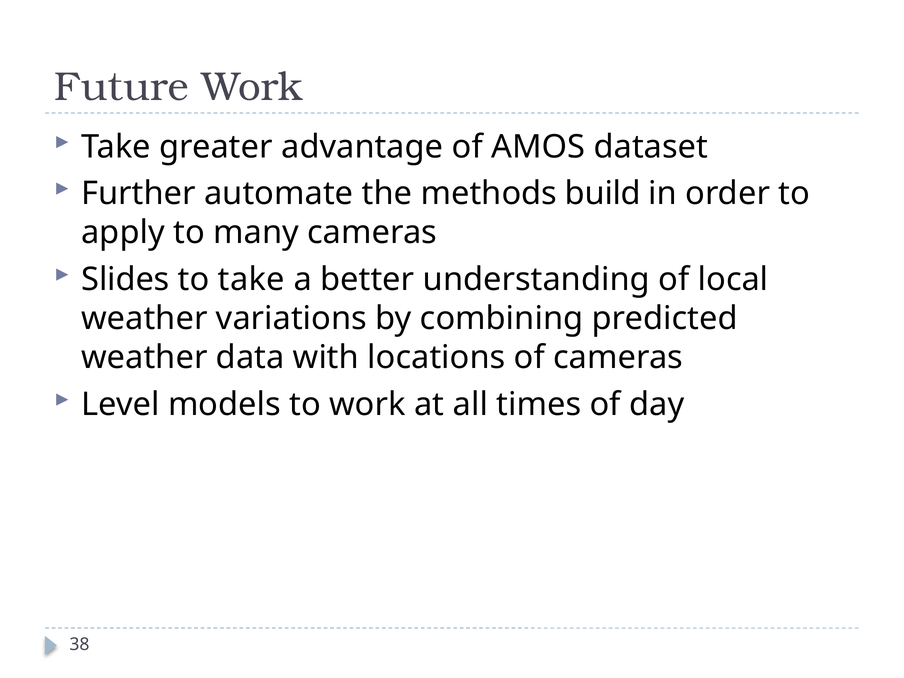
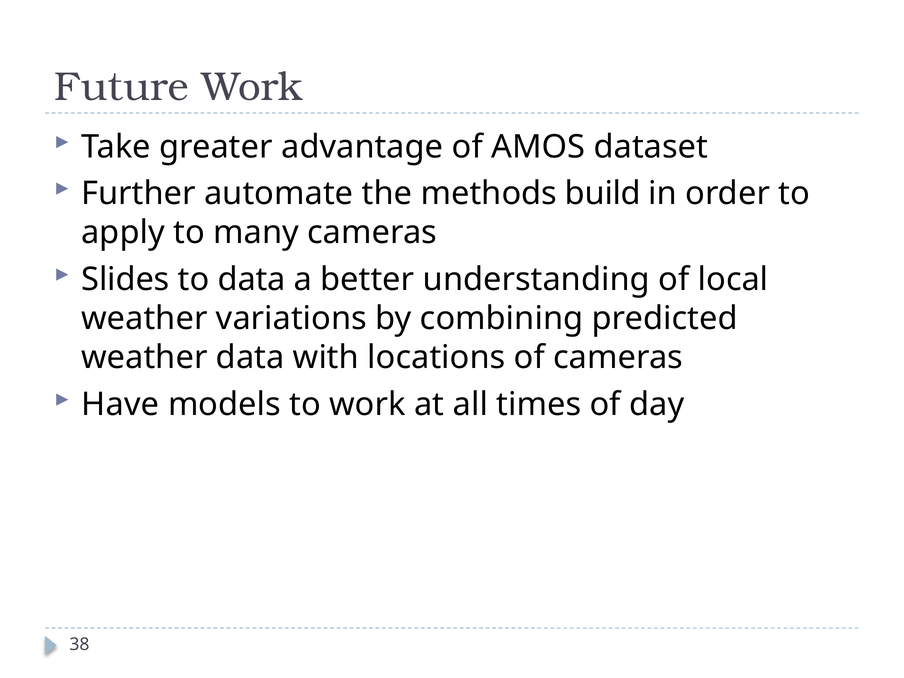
to take: take -> data
Level: Level -> Have
